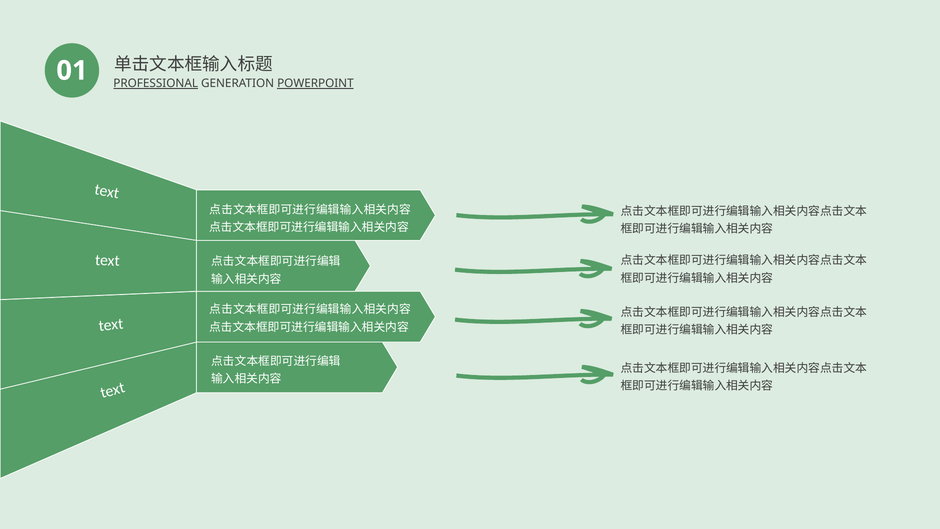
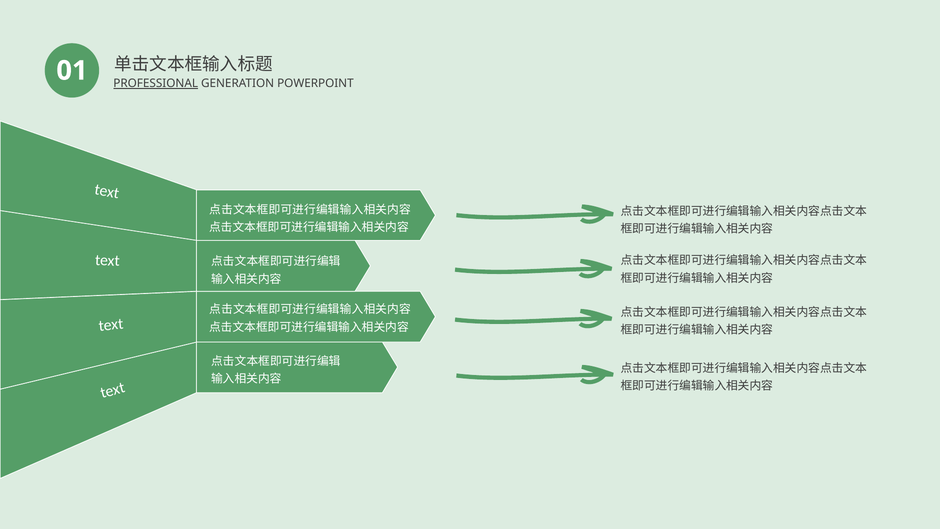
POWERPOINT underline: present -> none
